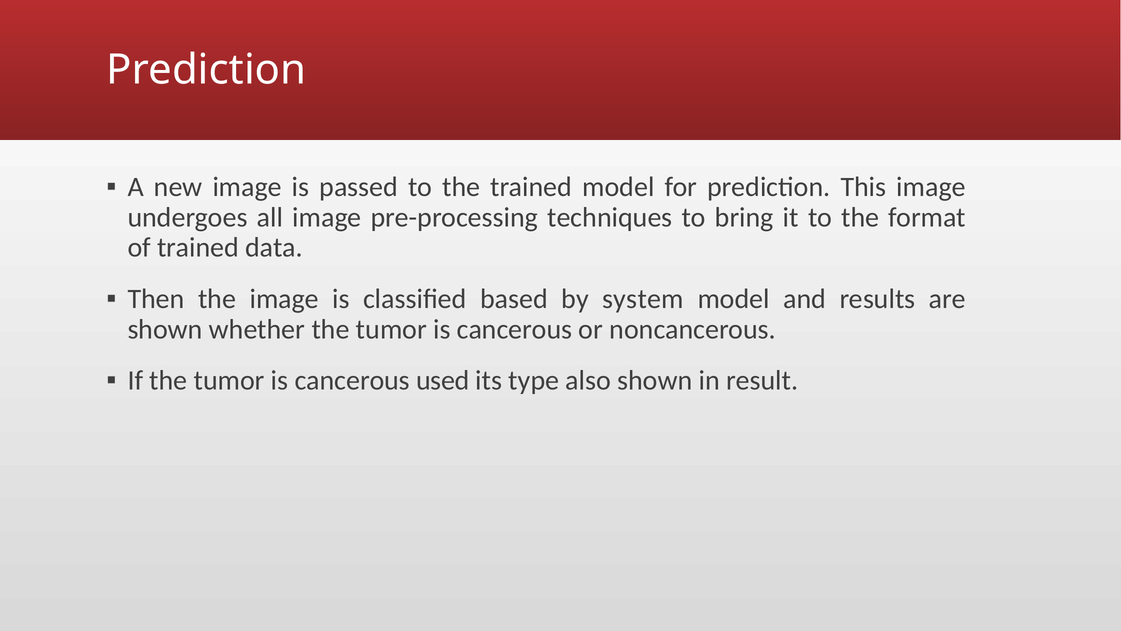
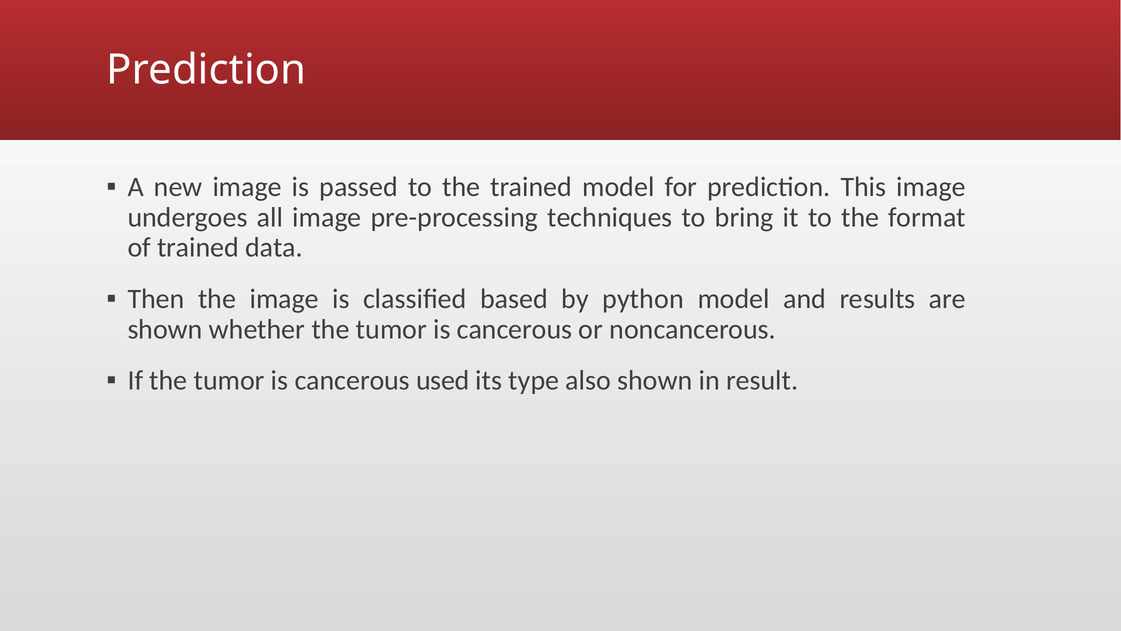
system: system -> python
